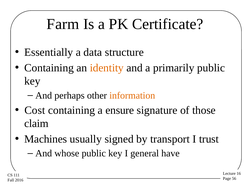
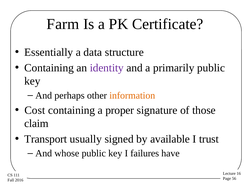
identity colour: orange -> purple
ensure: ensure -> proper
Machines: Machines -> Transport
transport: transport -> available
general: general -> failures
